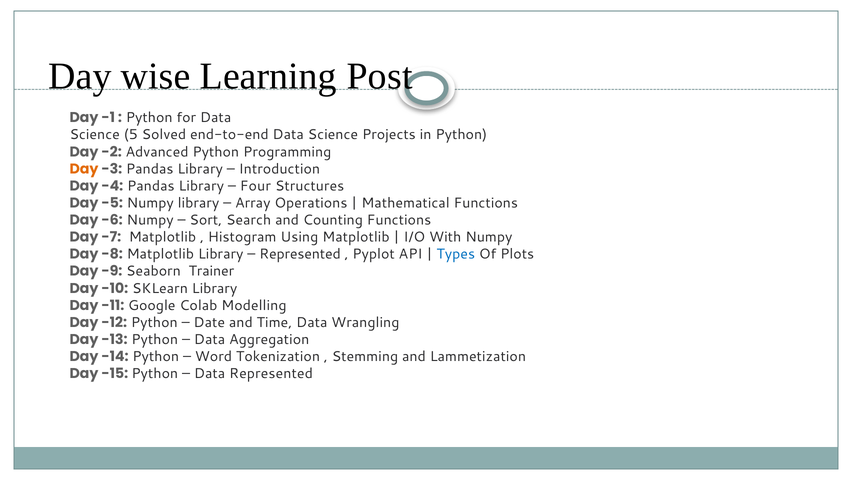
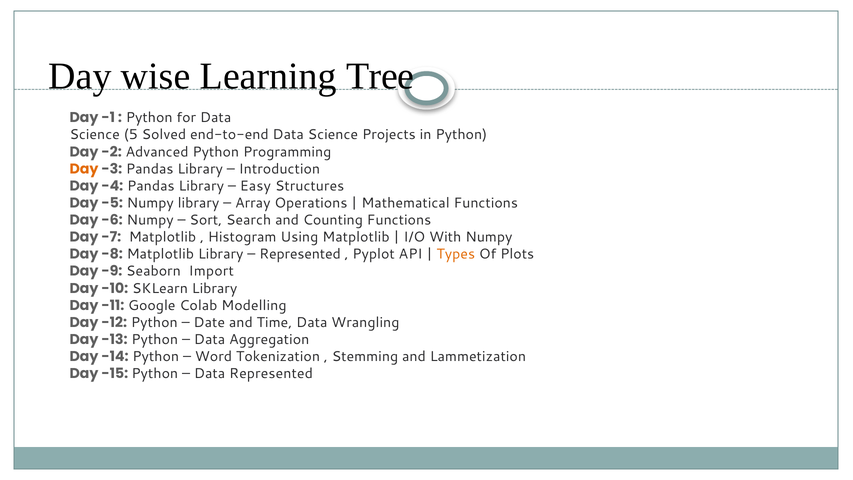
Post: Post -> Tree
Four: Four -> Easy
Types colour: blue -> orange
Trainer: Trainer -> Import
